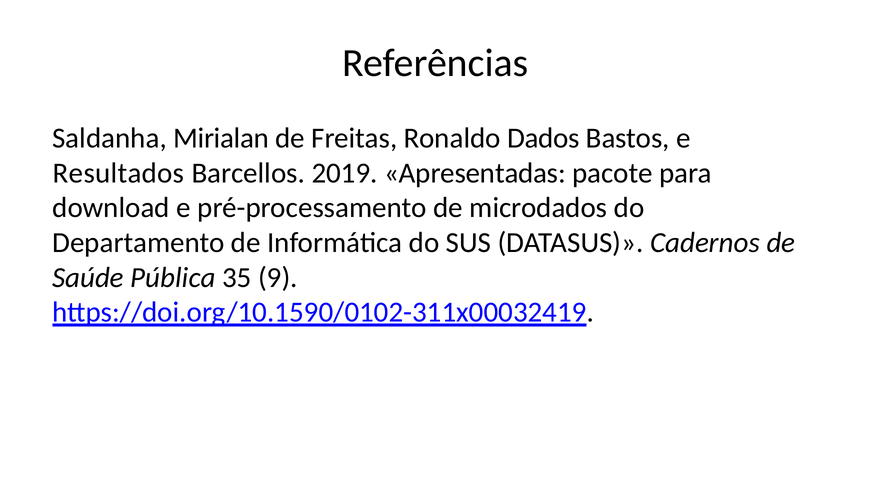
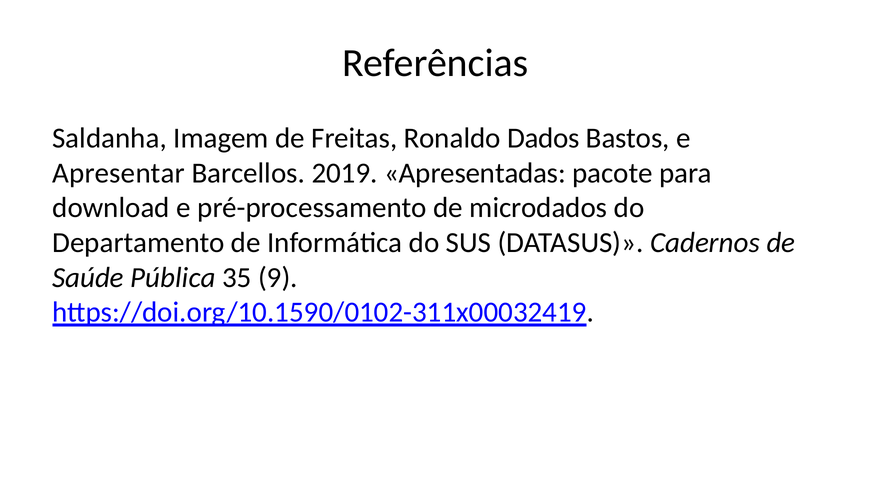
Mirialan: Mirialan -> Imagem
Resultados: Resultados -> Apresentar
